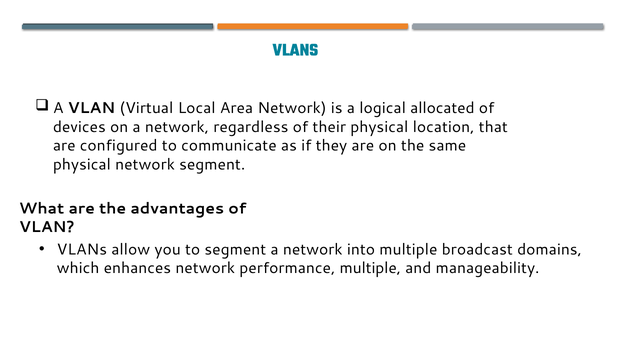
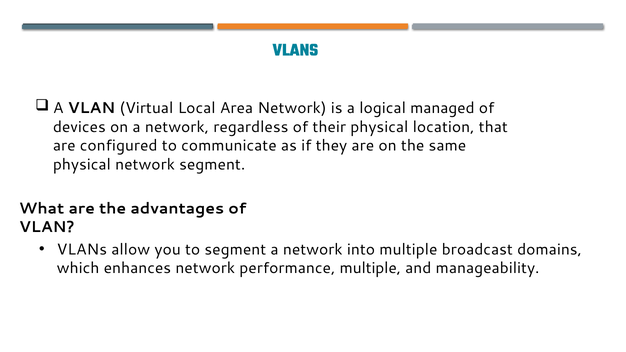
allocated: allocated -> managed
